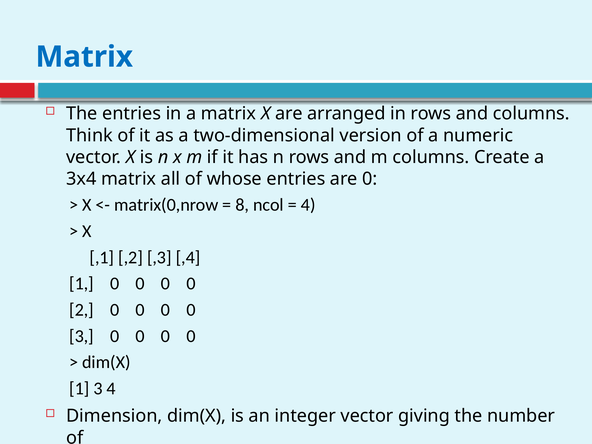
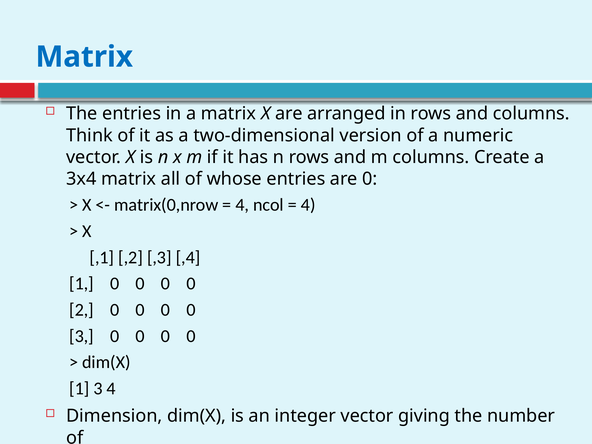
8 at (242, 205): 8 -> 4
